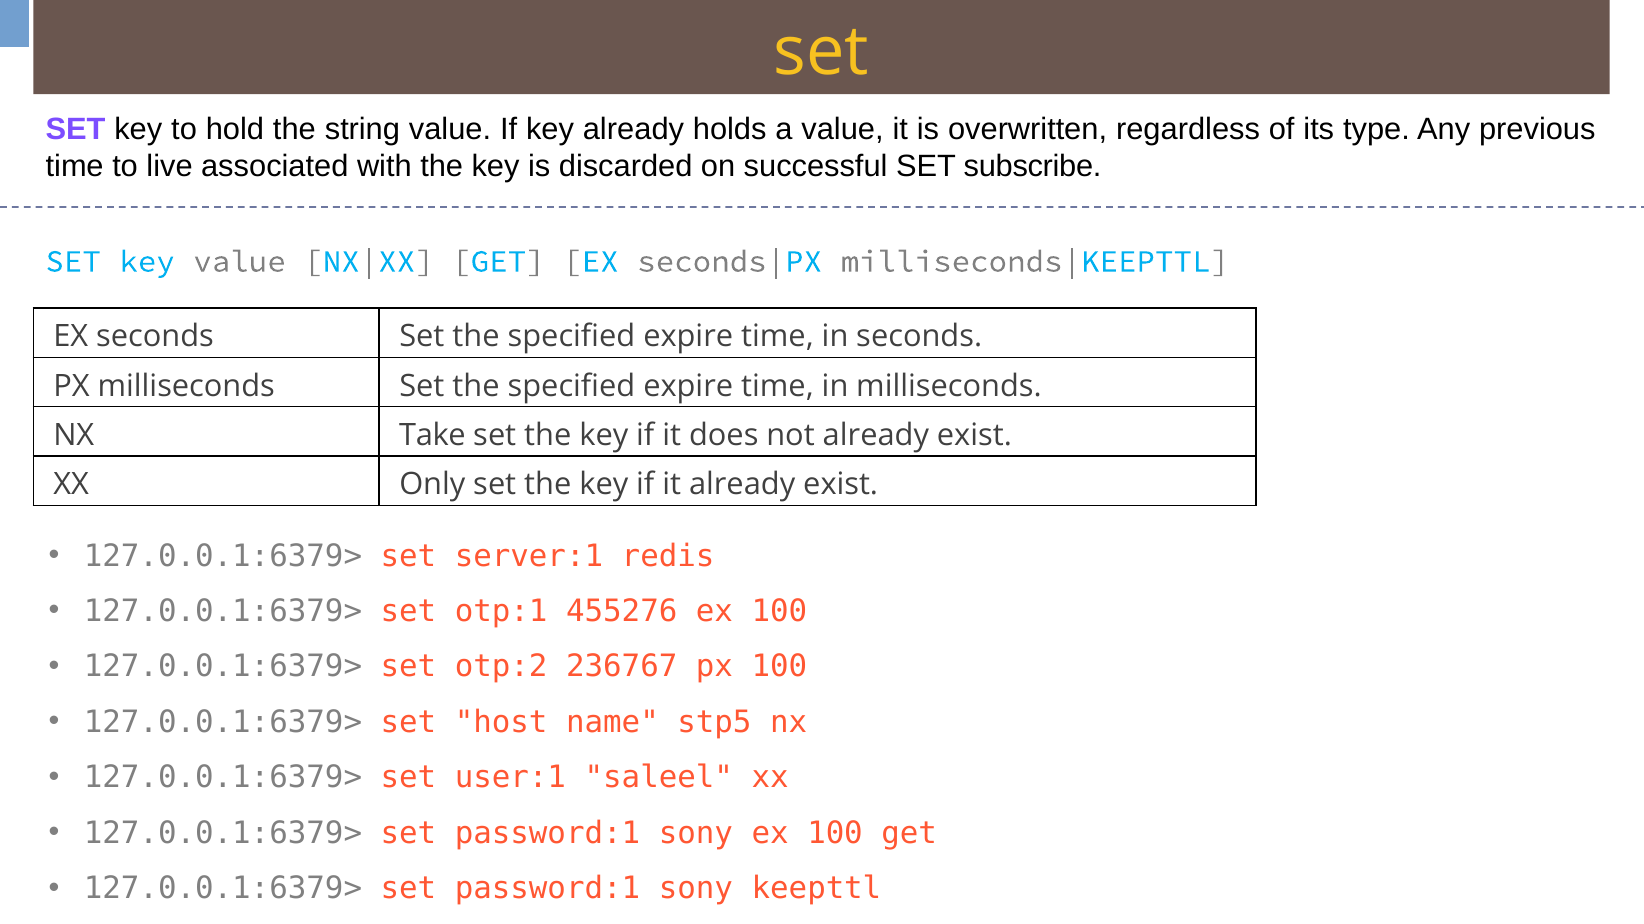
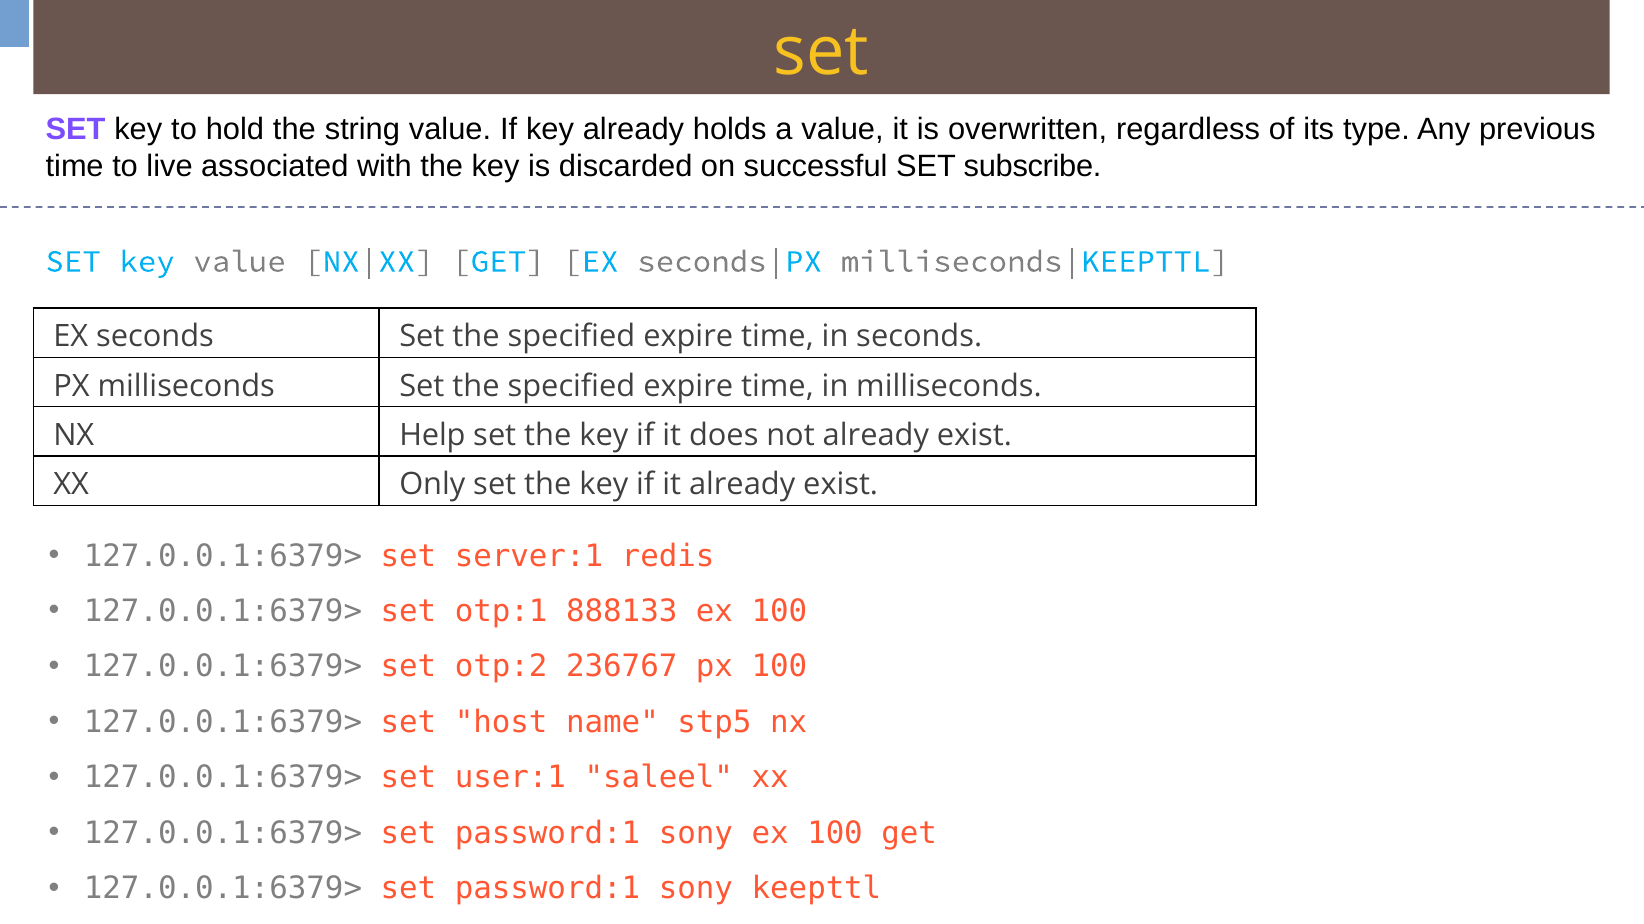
Take: Take -> Help
455276: 455276 -> 888133
